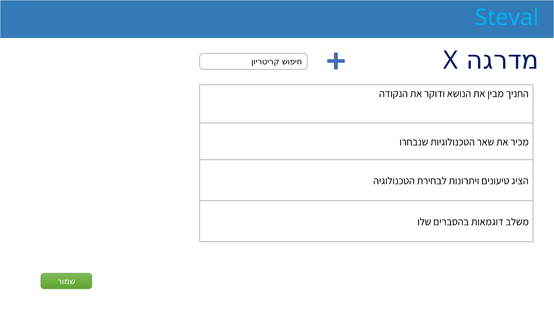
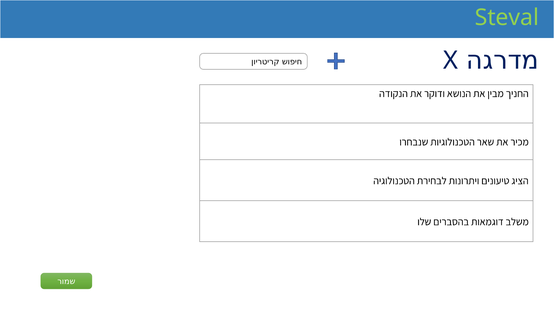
Steval colour: light blue -> light green
